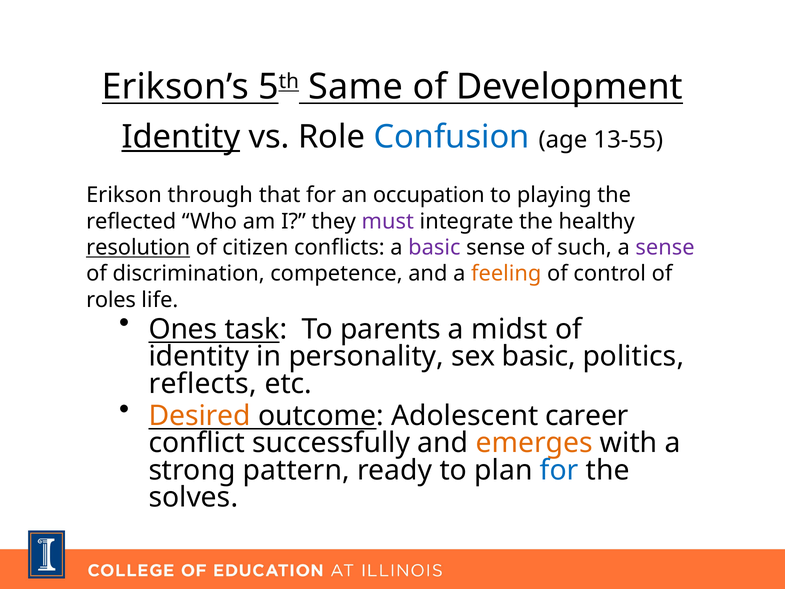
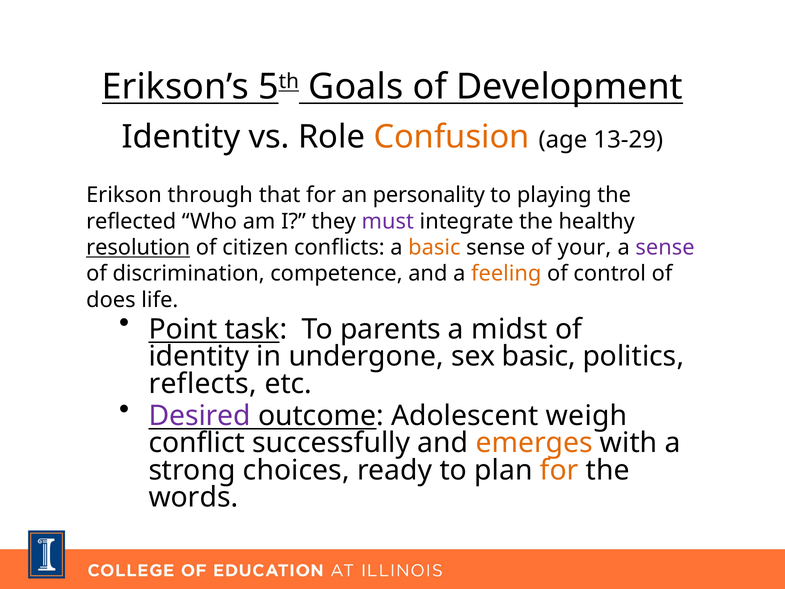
Same: Same -> Goals
Identity at (181, 137) underline: present -> none
Confusion colour: blue -> orange
13-55: 13-55 -> 13-29
occupation: occupation -> personality
basic at (434, 247) colour: purple -> orange
such: such -> your
roles: roles -> does
Ones: Ones -> Point
personality: personality -> undergone
Desired colour: orange -> purple
career: career -> weigh
pattern: pattern -> choices
for at (559, 470) colour: blue -> orange
solves: solves -> words
